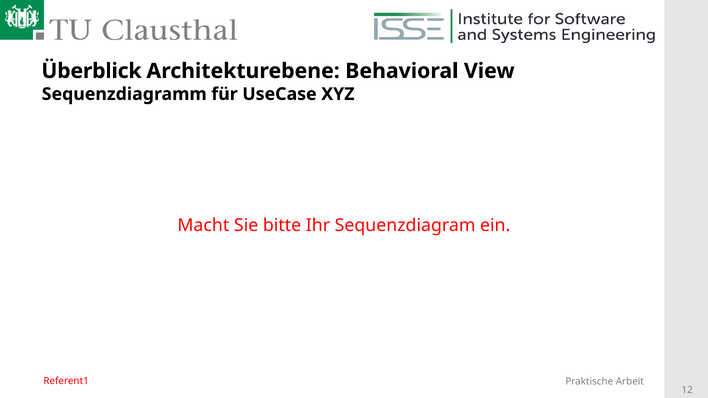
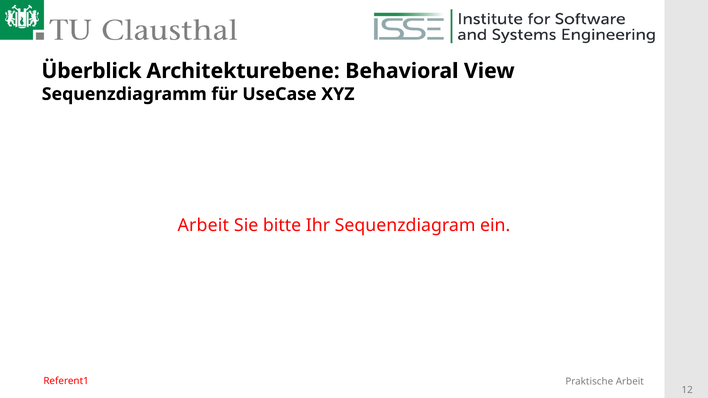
Macht at (203, 226): Macht -> Arbeit
